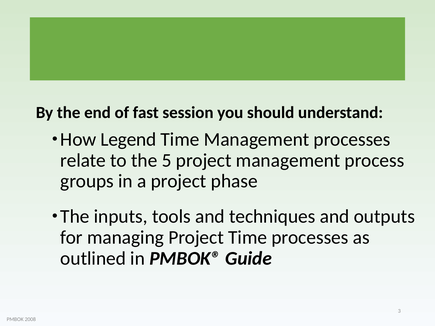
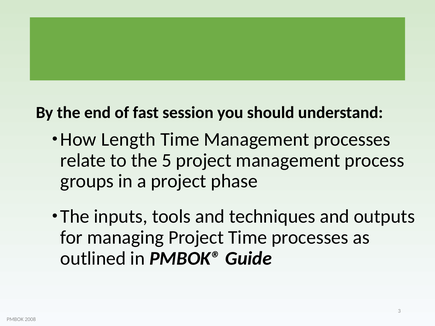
Legend: Legend -> Length
